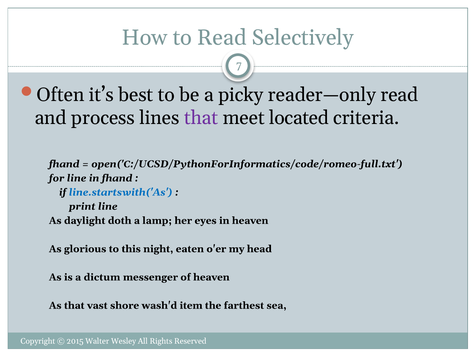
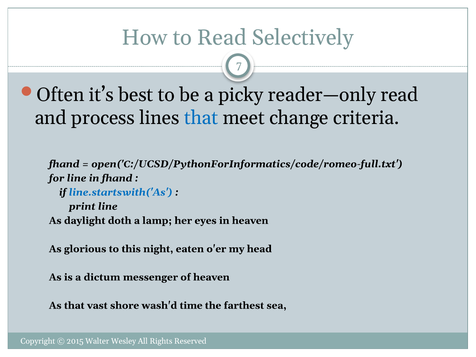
that at (201, 118) colour: purple -> blue
located: located -> change
item: item -> time
